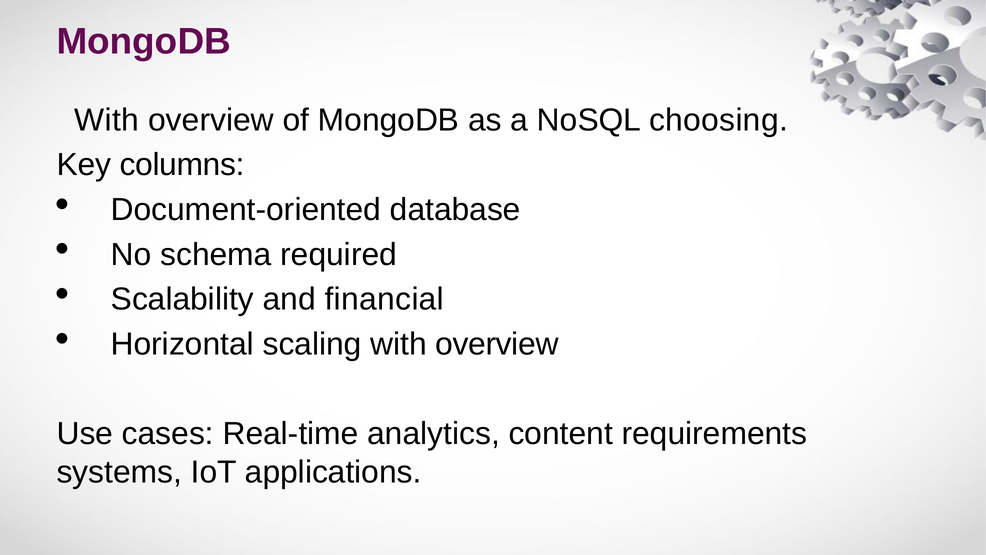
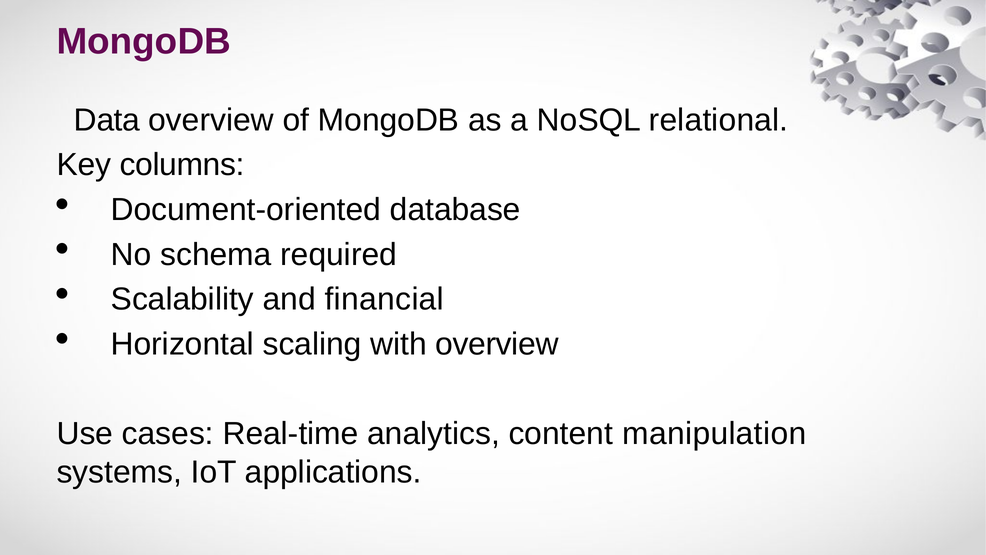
With at (107, 120): With -> Data
choosing: choosing -> relational
requirements: requirements -> manipulation
